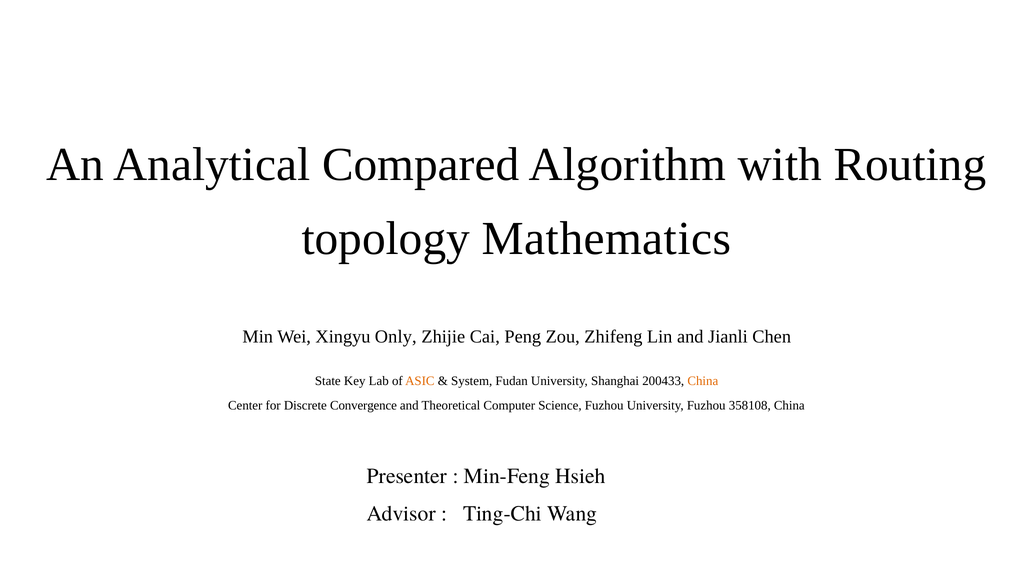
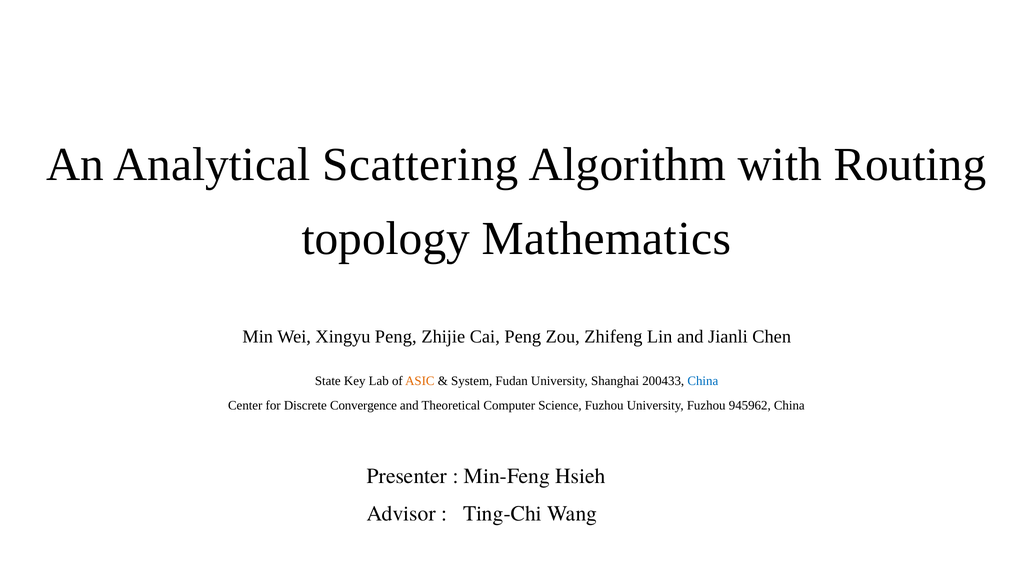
Compared: Compared -> Scattering
Xingyu Only: Only -> Peng
China at (703, 381) colour: orange -> blue
358108: 358108 -> 945962
